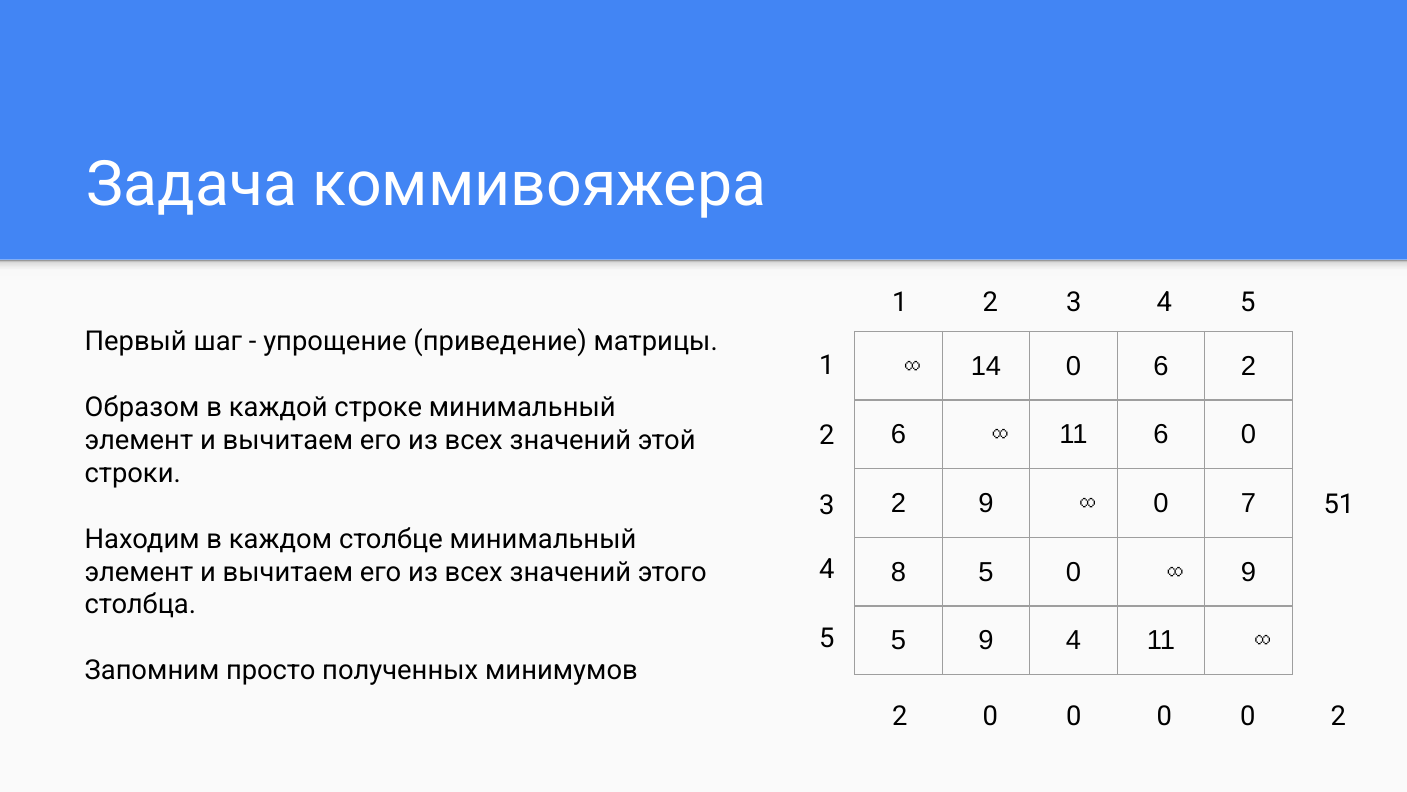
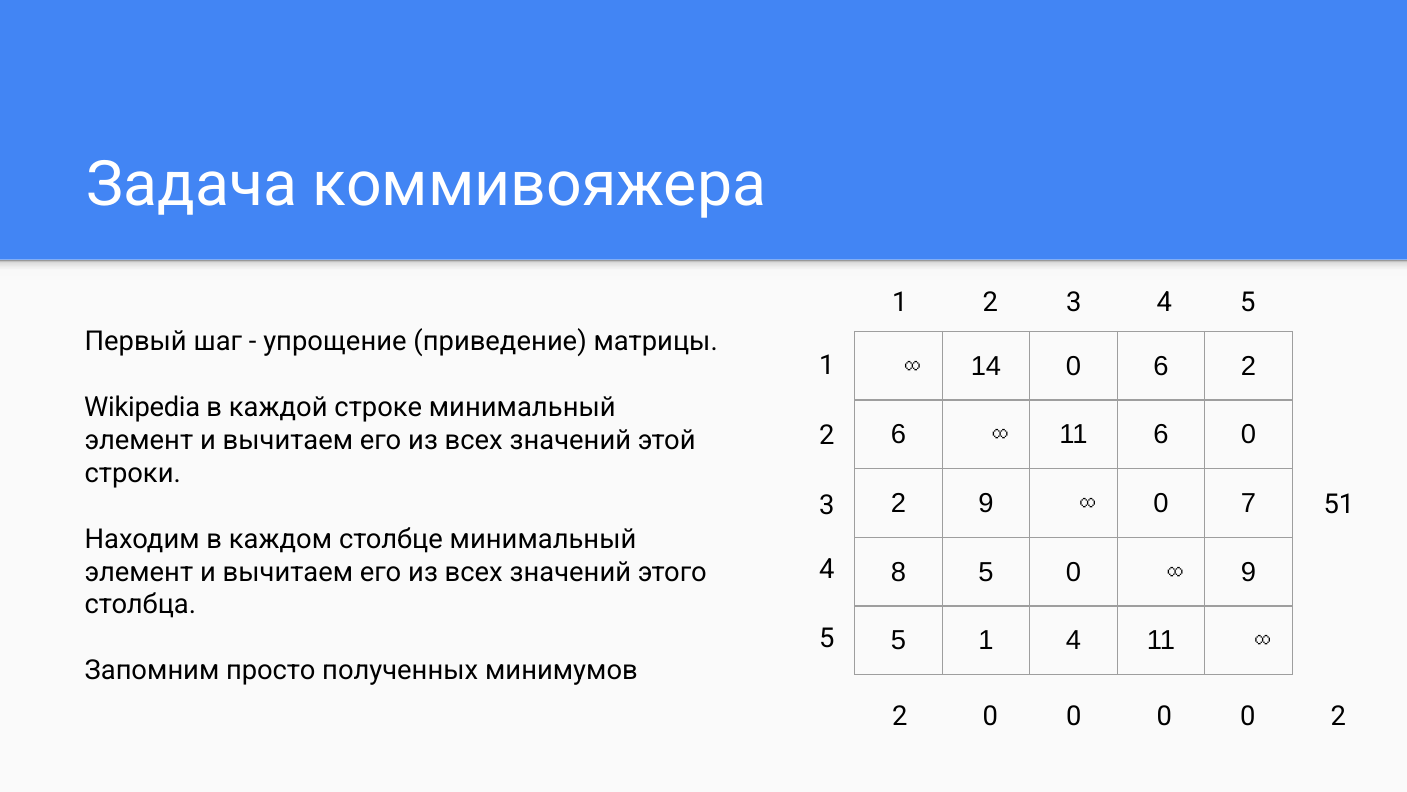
Образом: Образом -> Wikipedia
9 at (986, 640): 9 -> 1
